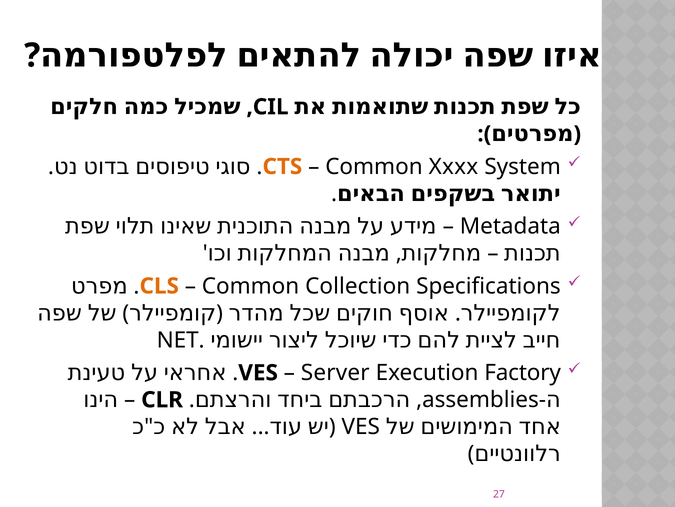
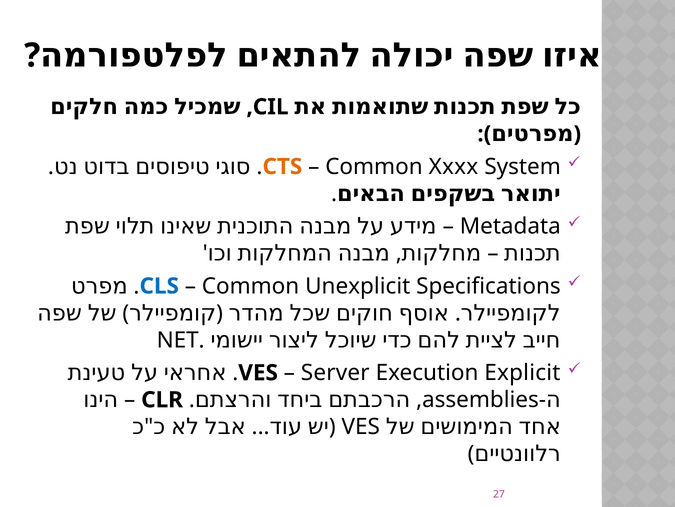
CLS colour: orange -> blue
Collection: Collection -> Unexplicit
Factory: Factory -> Explicit
